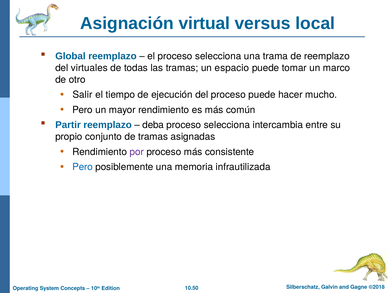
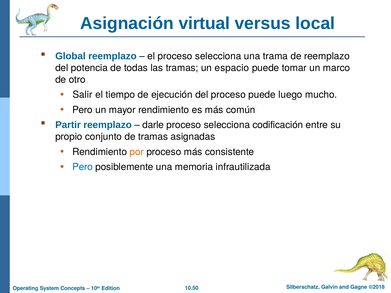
virtuales: virtuales -> potencia
hacer: hacer -> luego
deba: deba -> darle
intercambia: intercambia -> codificación
por colour: purple -> orange
